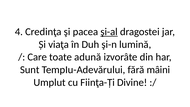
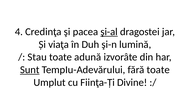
Care: Care -> Stau
Sunt underline: none -> present
fără mâini: mâini -> toate
